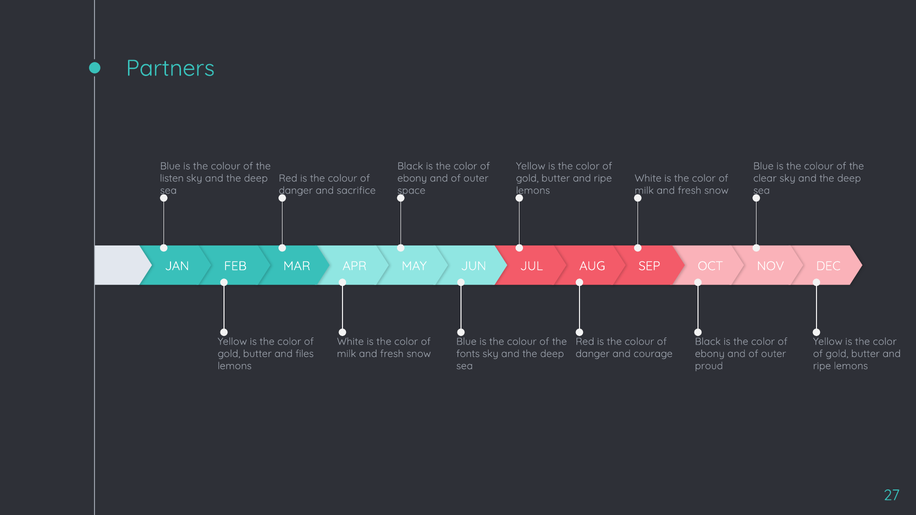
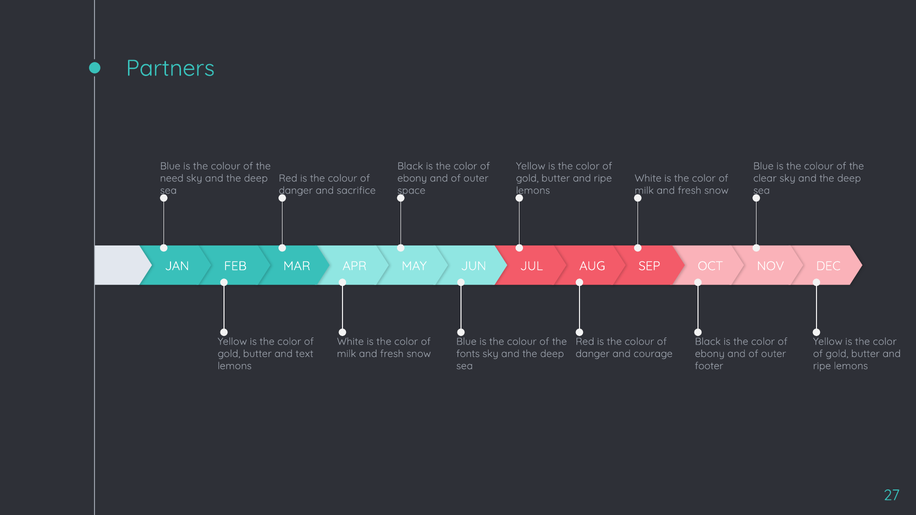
listen: listen -> need
files: files -> text
proud: proud -> footer
